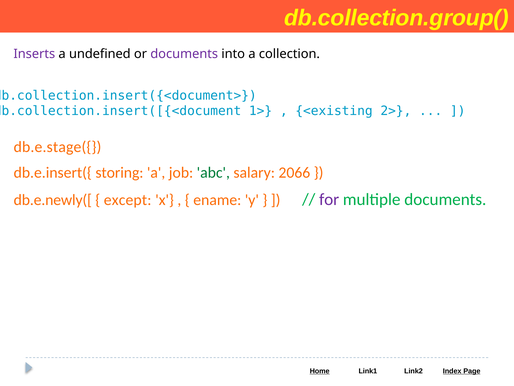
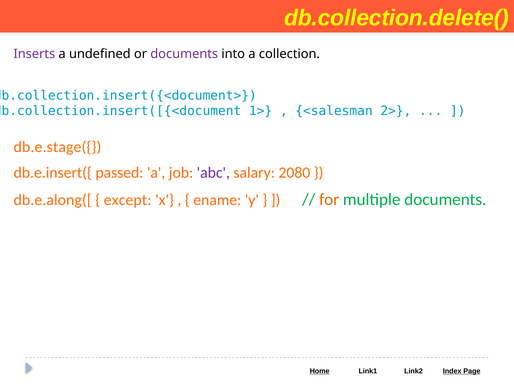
db.collection.group(: db.collection.group( -> db.collection.delete(
<existing: <existing -> <salesman
storing: storing -> passed
abc colour: green -> purple
2066: 2066 -> 2080
db.e.newly([: db.e.newly([ -> db.e.along([
for colour: purple -> orange
